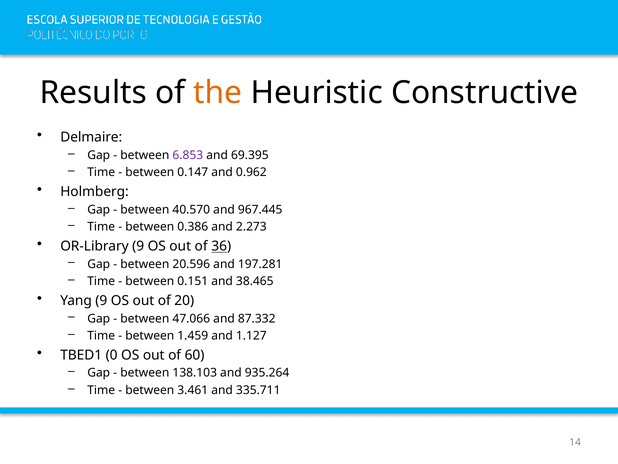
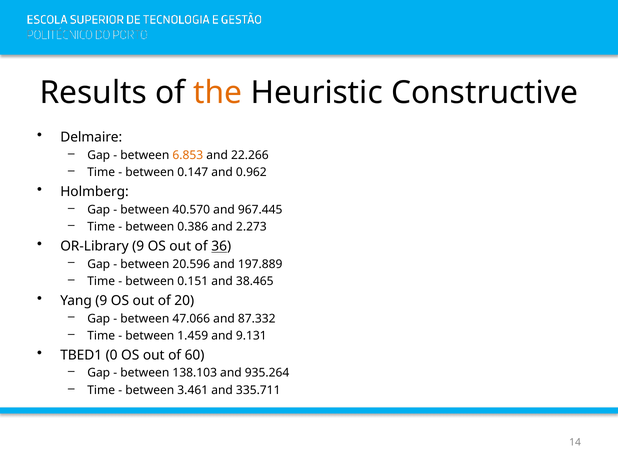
6.853 colour: purple -> orange
69.395: 69.395 -> 22.266
197.281: 197.281 -> 197.889
1.127: 1.127 -> 9.131
